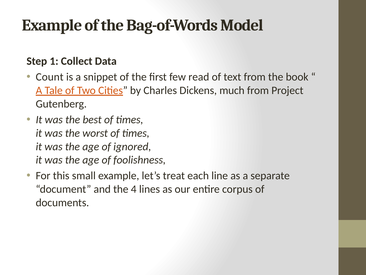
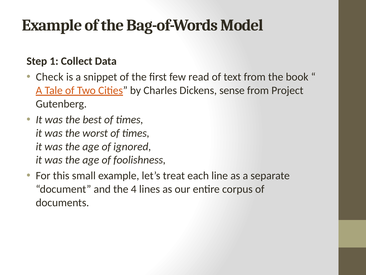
Count: Count -> Check
much: much -> sense
